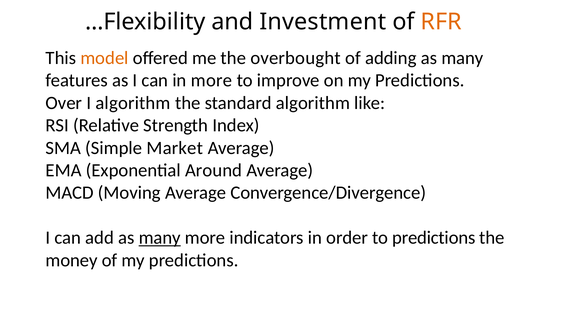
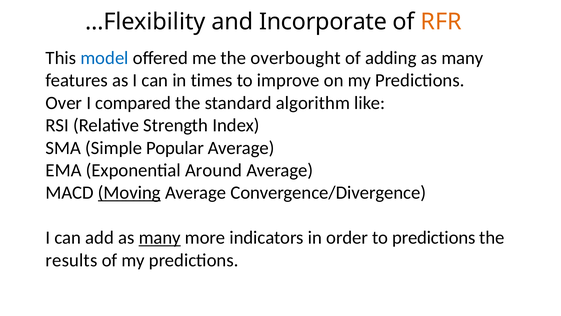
Investment: Investment -> Incorporate
model colour: orange -> blue
in more: more -> times
I algorithm: algorithm -> compared
Market: Market -> Popular
Moving underline: none -> present
money: money -> results
